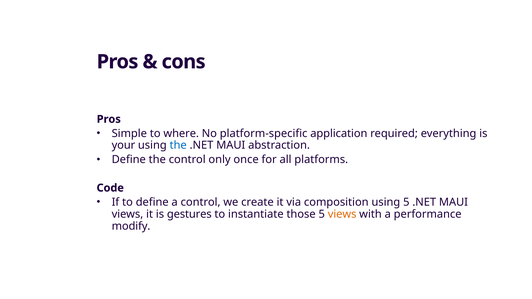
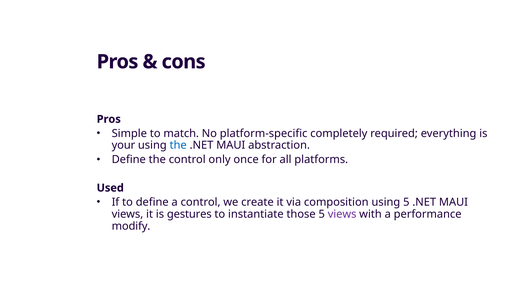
where: where -> match
application: application -> completely
Code: Code -> Used
views at (342, 214) colour: orange -> purple
